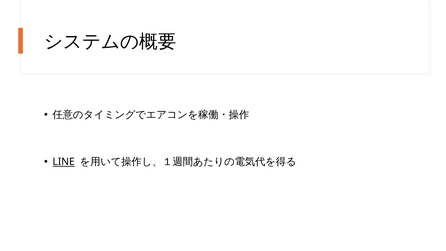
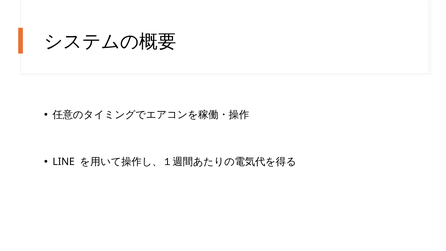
LINE underline: present -> none
